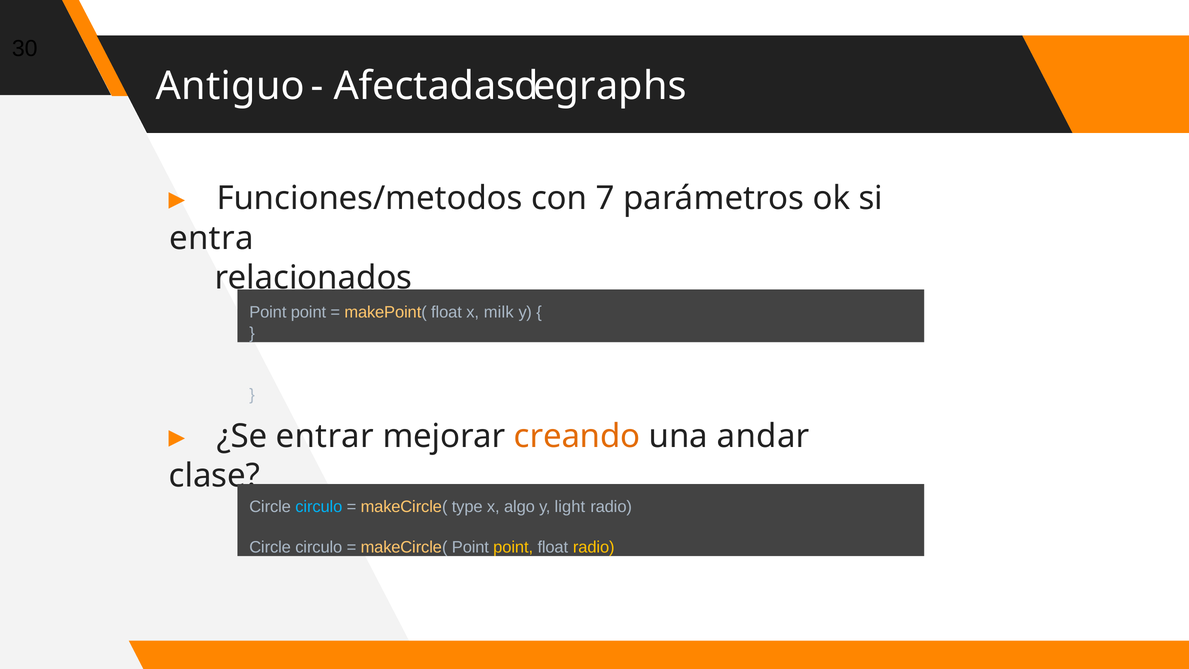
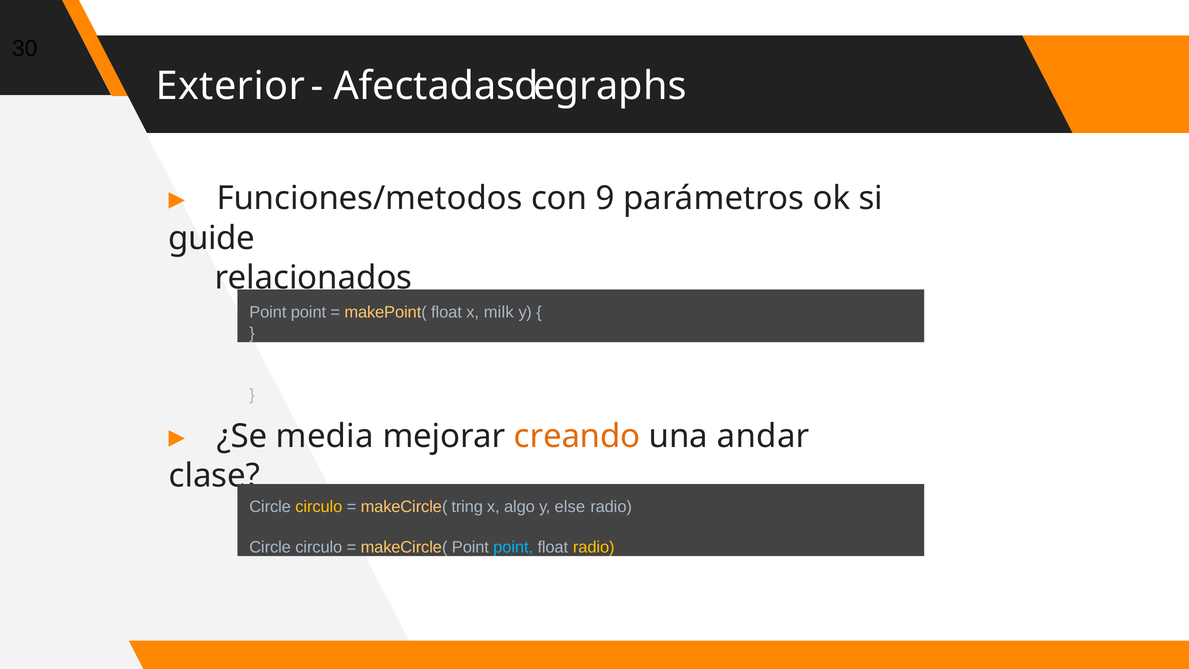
Antiguo: Antiguo -> Exterior
7: 7 -> 9
entra: entra -> guide
entrar: entrar -> media
circulo at (319, 507) colour: light blue -> yellow
type: type -> tring
light: light -> else
point at (513, 547) colour: yellow -> light blue
